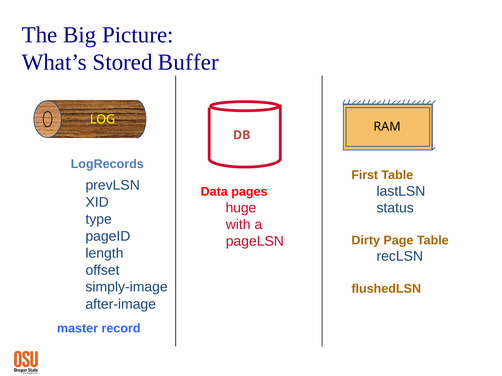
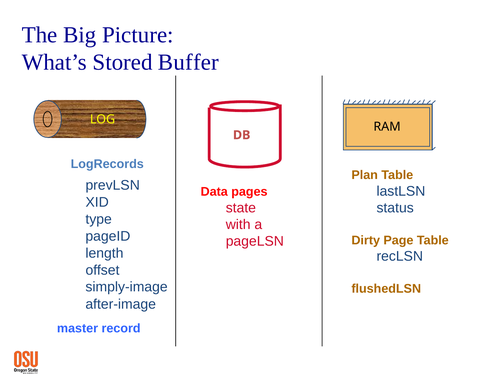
First: First -> Plan
huge: huge -> state
